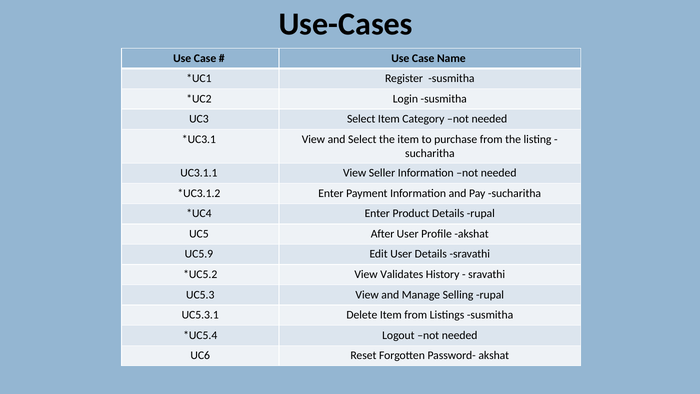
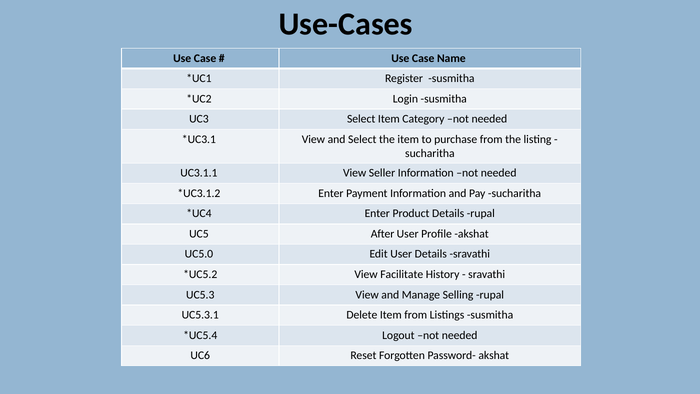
UC5.9: UC5.9 -> UC5.0
Validates: Validates -> Facilitate
